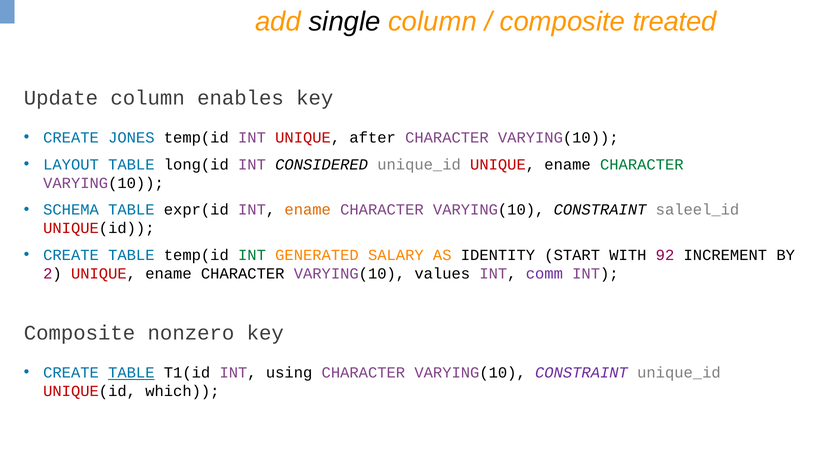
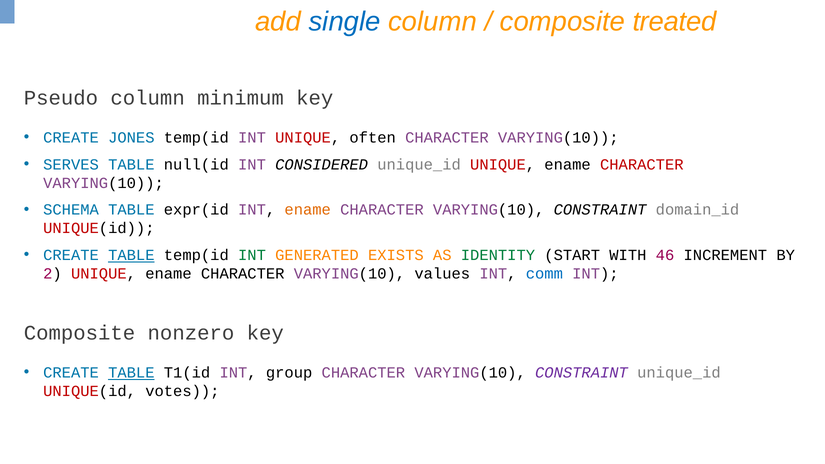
single colour: black -> blue
Update: Update -> Pseudo
enables: enables -> minimum
after: after -> often
LAYOUT: LAYOUT -> SERVES
long(id: long(id -> null(id
CHARACTER at (642, 164) colour: green -> red
saleel_id: saleel_id -> domain_id
TABLE at (131, 255) underline: none -> present
SALARY: SALARY -> EXISTS
IDENTITY colour: black -> green
92: 92 -> 46
comm colour: purple -> blue
using: using -> group
which: which -> votes
